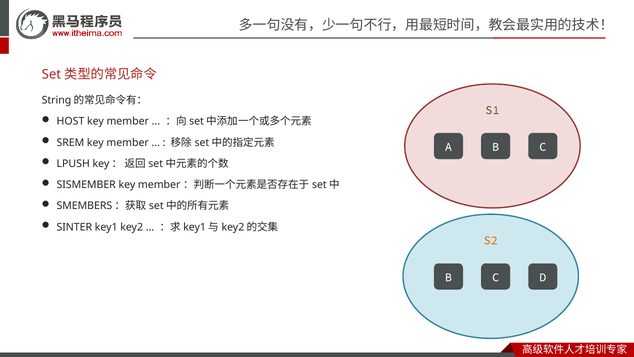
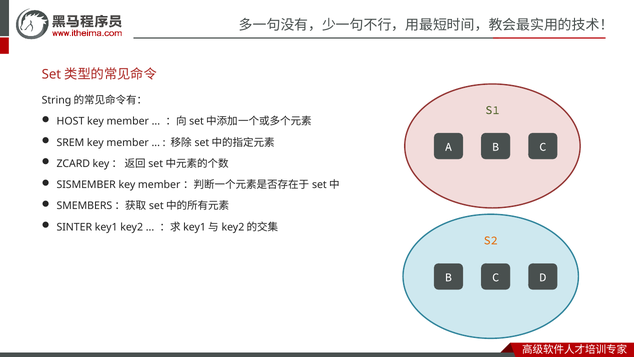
LPUSH: LPUSH -> ZCARD
